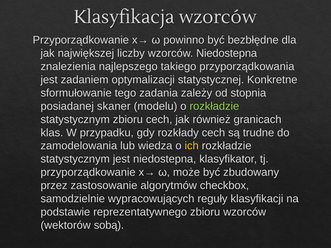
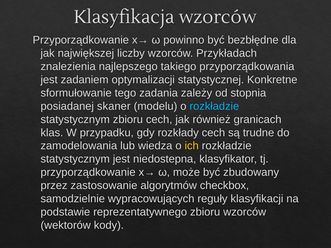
wzorców Niedostepna: Niedostepna -> Przykładach
rozkładzie at (214, 106) colour: light green -> light blue
sobą: sobą -> kody
